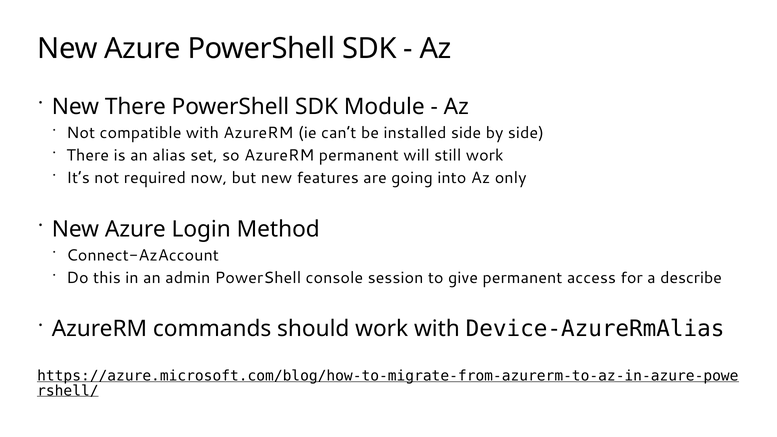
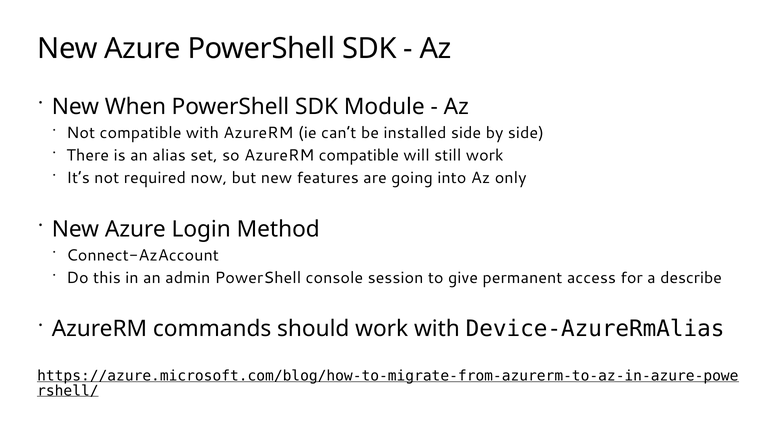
New There: There -> When
AzureRM permanent: permanent -> compatible
